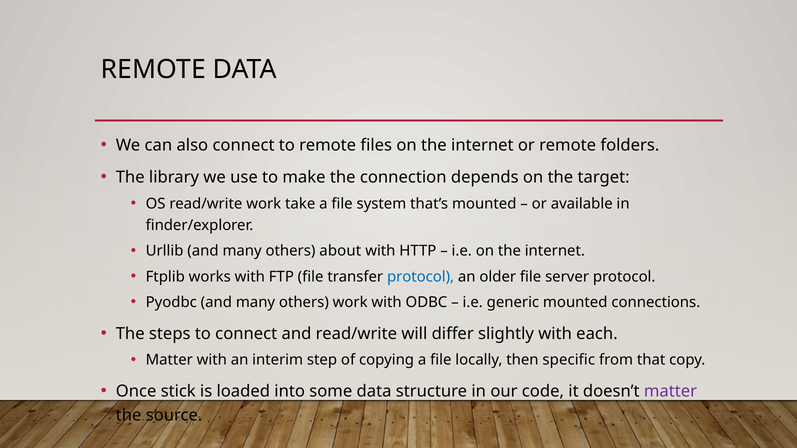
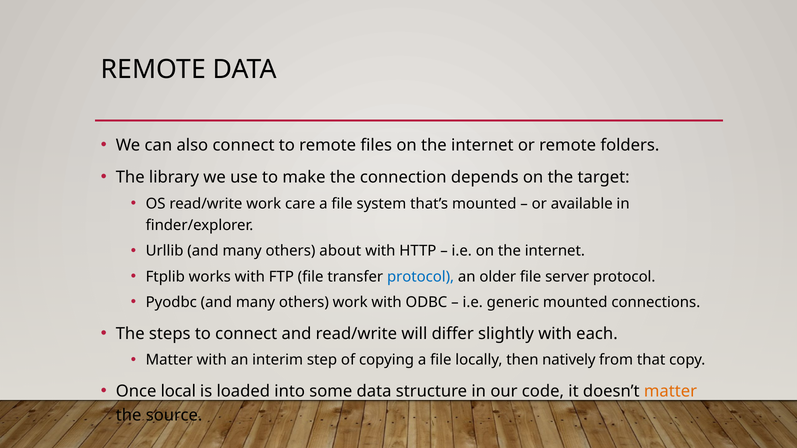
take: take -> care
specific: specific -> natively
stick: stick -> local
matter at (670, 392) colour: purple -> orange
